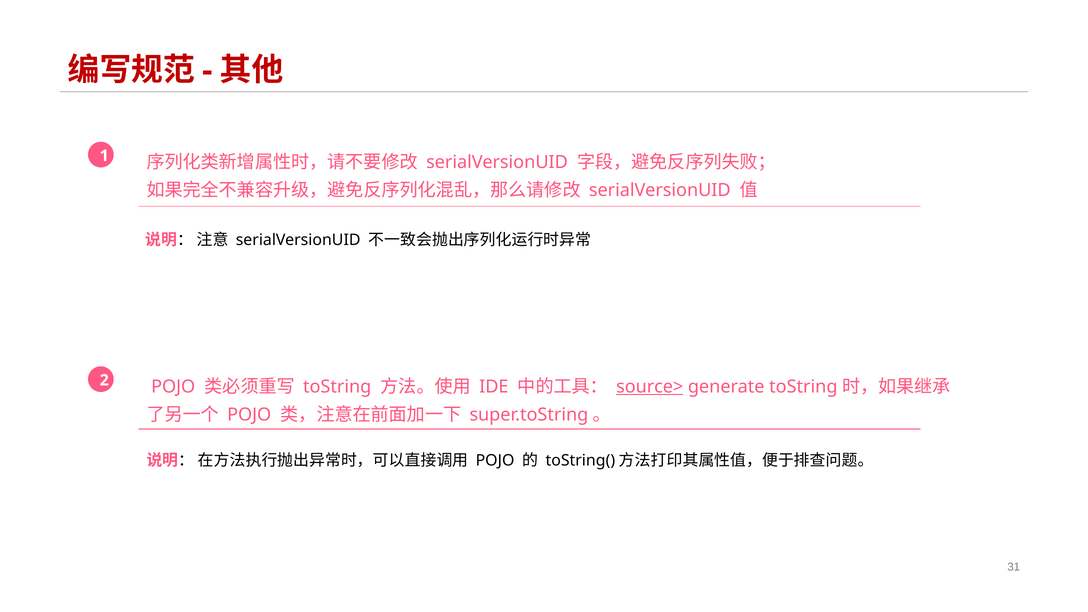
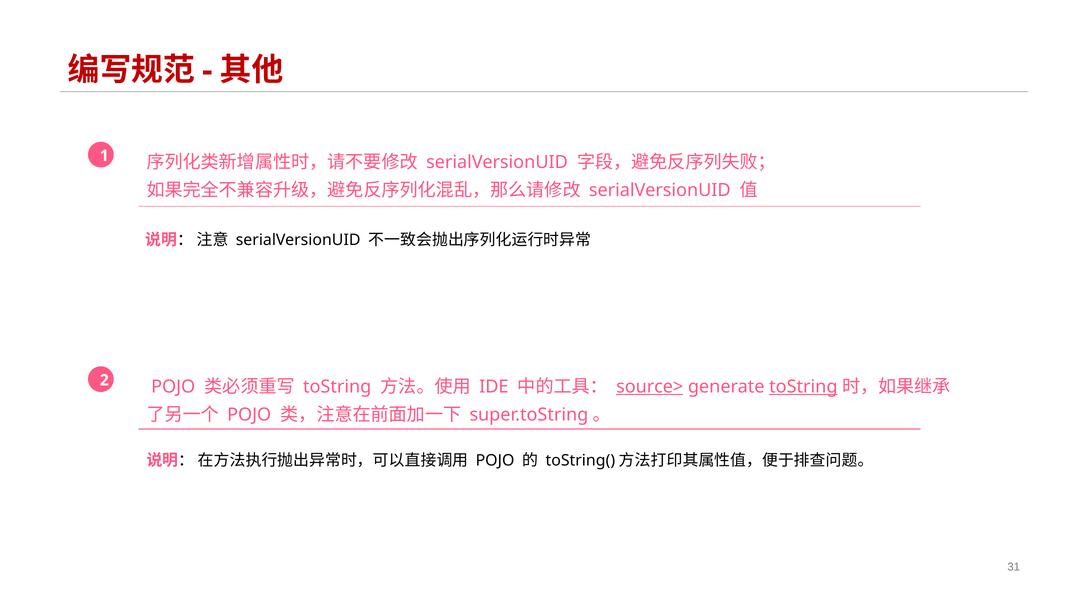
toString at (803, 387) underline: none -> present
